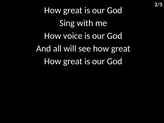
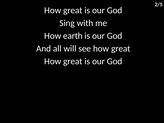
voice: voice -> earth
